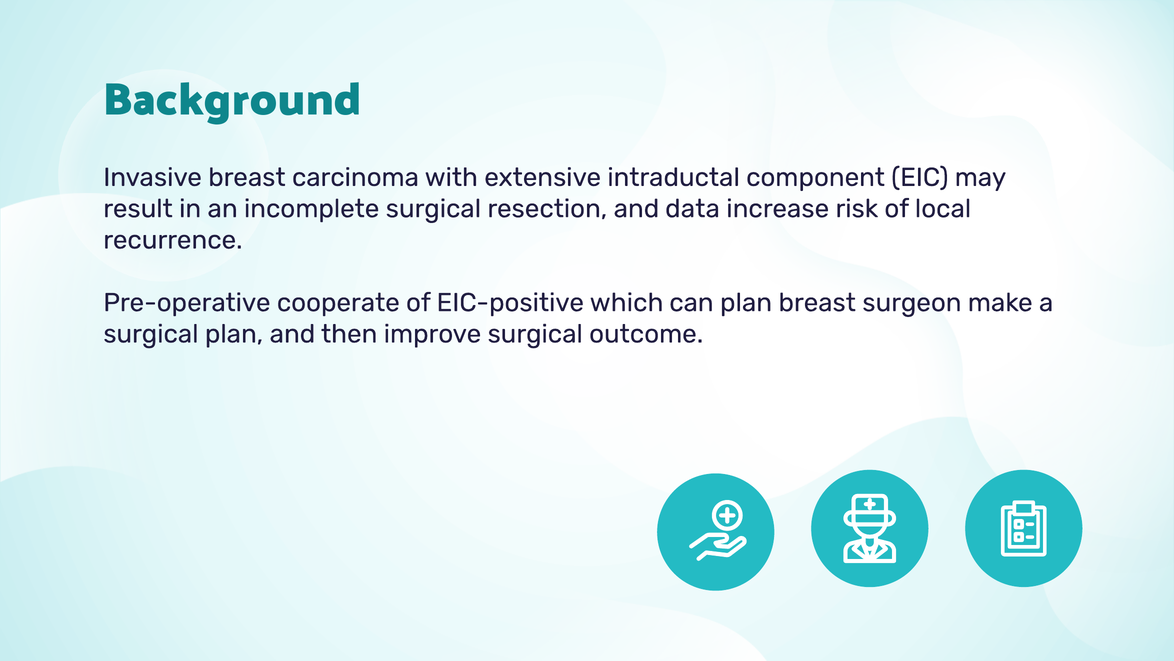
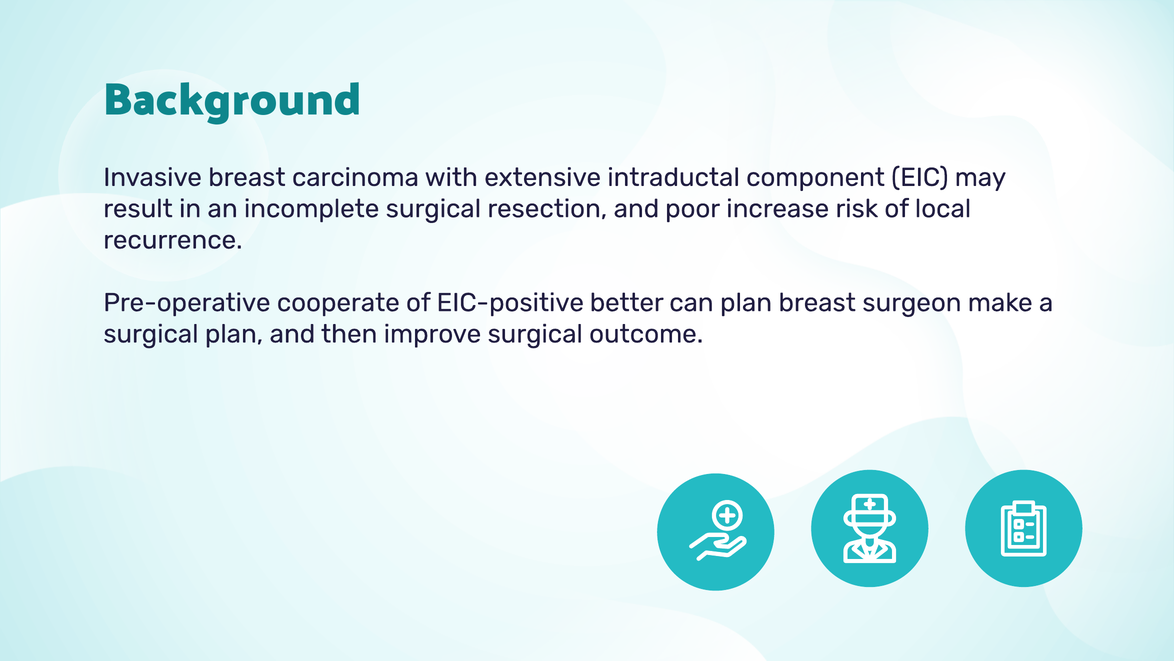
data: data -> poor
which: which -> better
